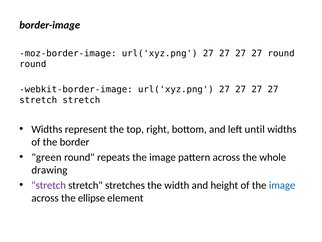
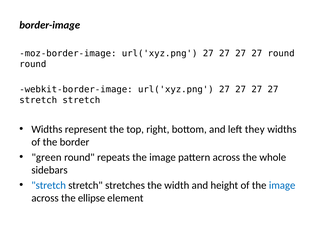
until: until -> they
drawing: drawing -> sidebars
stretch at (49, 185) colour: purple -> blue
